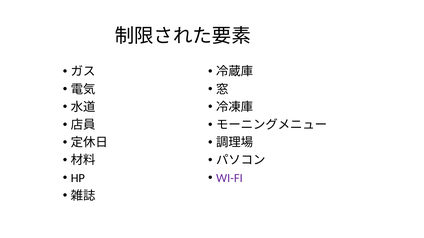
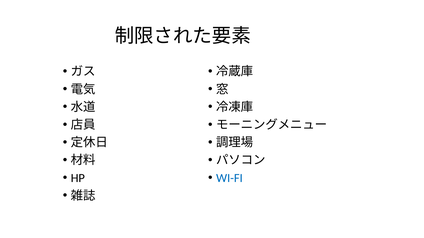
WI-FI colour: purple -> blue
